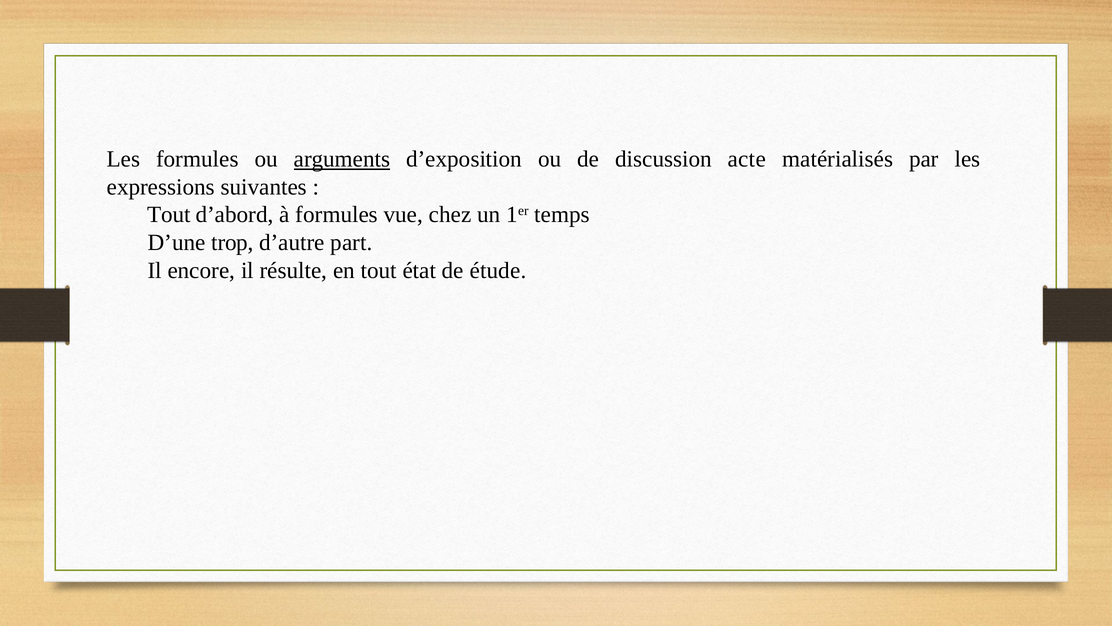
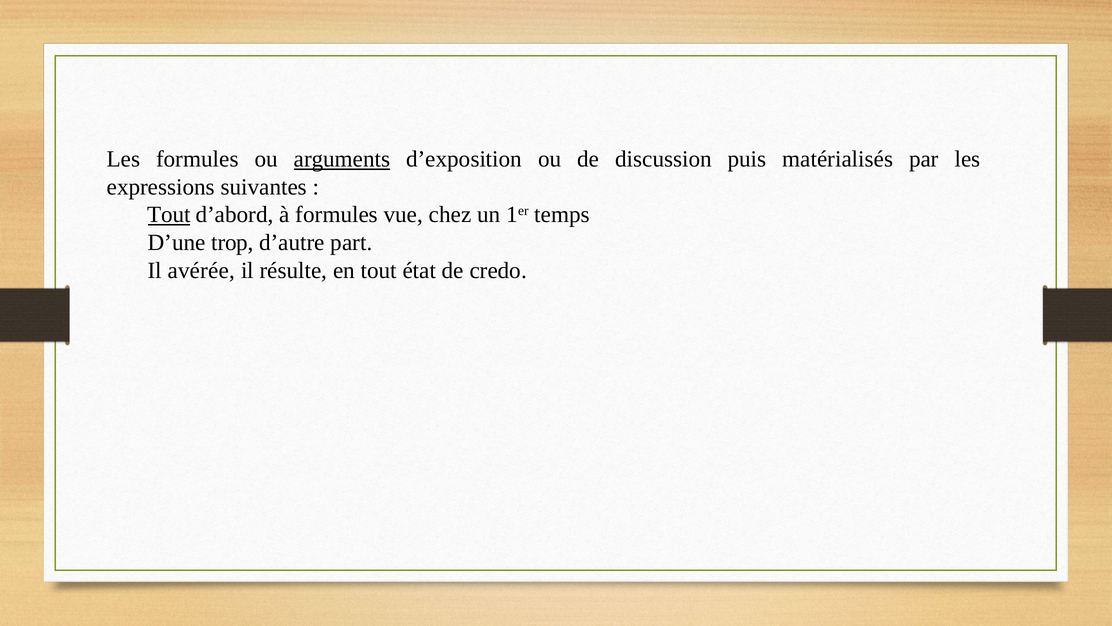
acte: acte -> puis
Tout at (169, 215) underline: none -> present
encore: encore -> avérée
étude: étude -> credo
